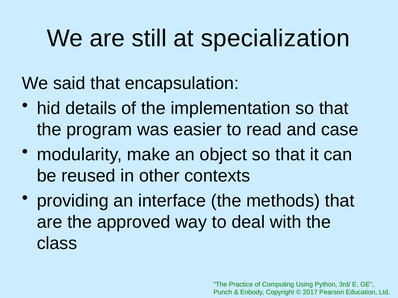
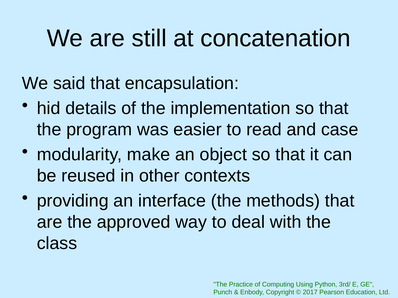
specialization: specialization -> concatenation
